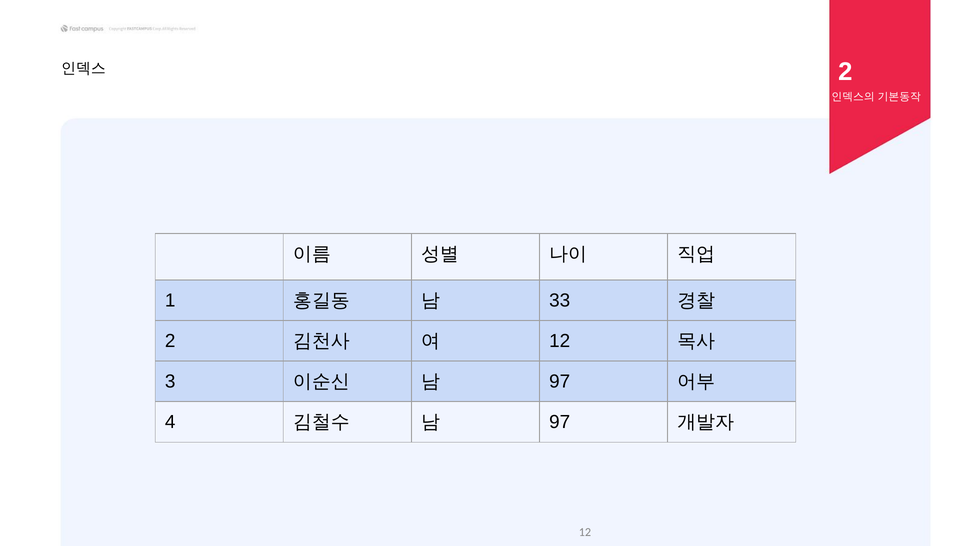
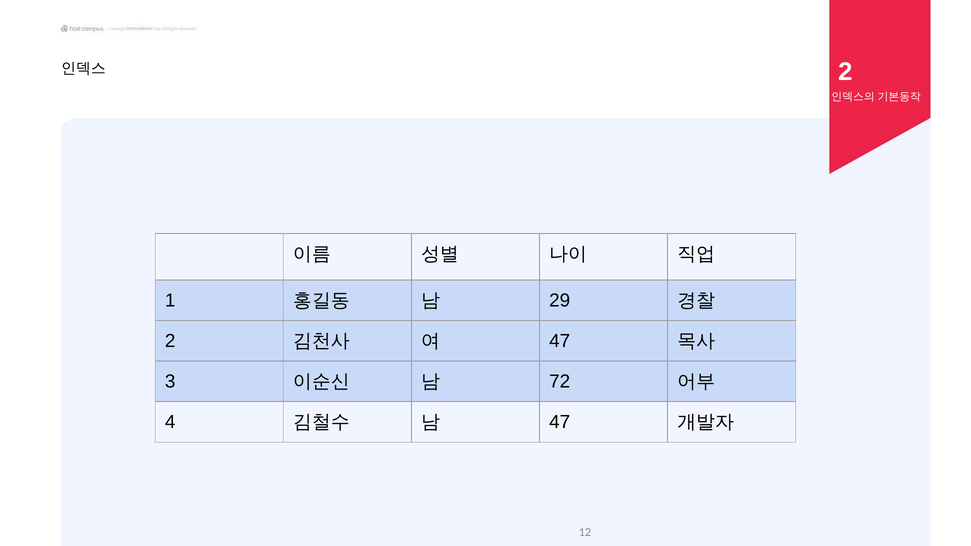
33: 33 -> 29
12 at (560, 341): 12 -> 47
97 at (560, 382): 97 -> 72
97 at (560, 422): 97 -> 47
